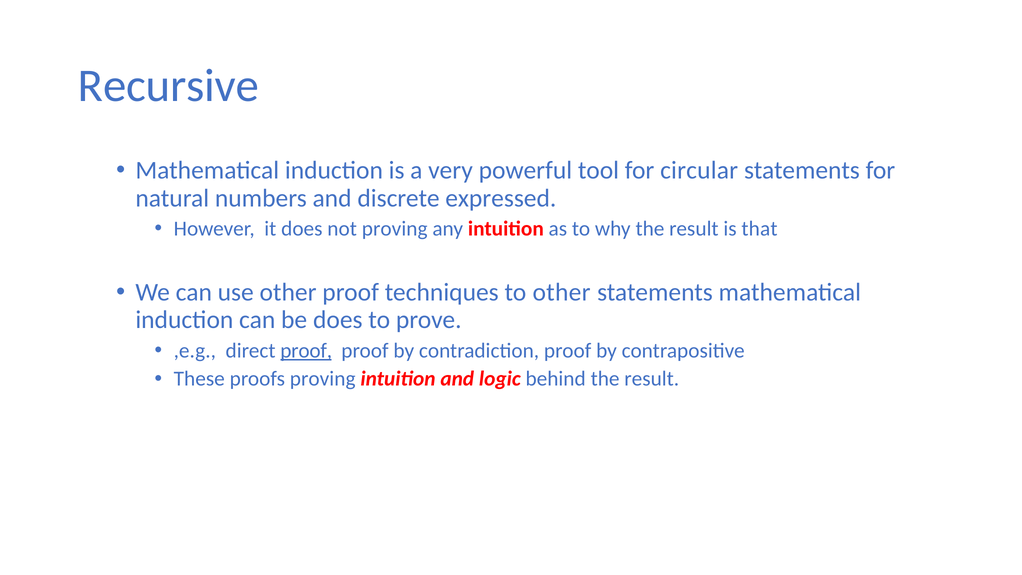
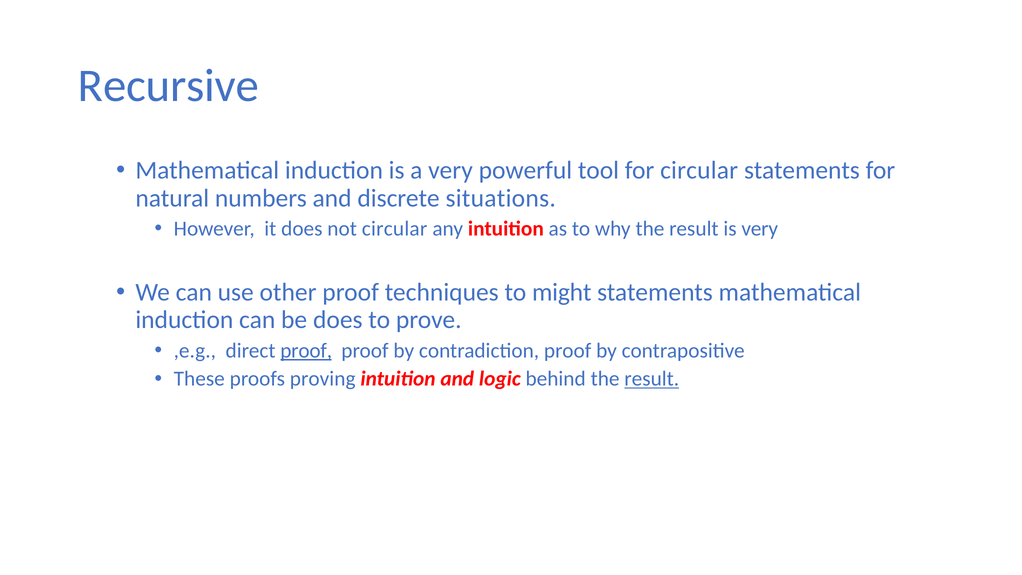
expressed: expressed -> situations
not proving: proving -> circular
is that: that -> very
to other: other -> might
result at (652, 379) underline: none -> present
